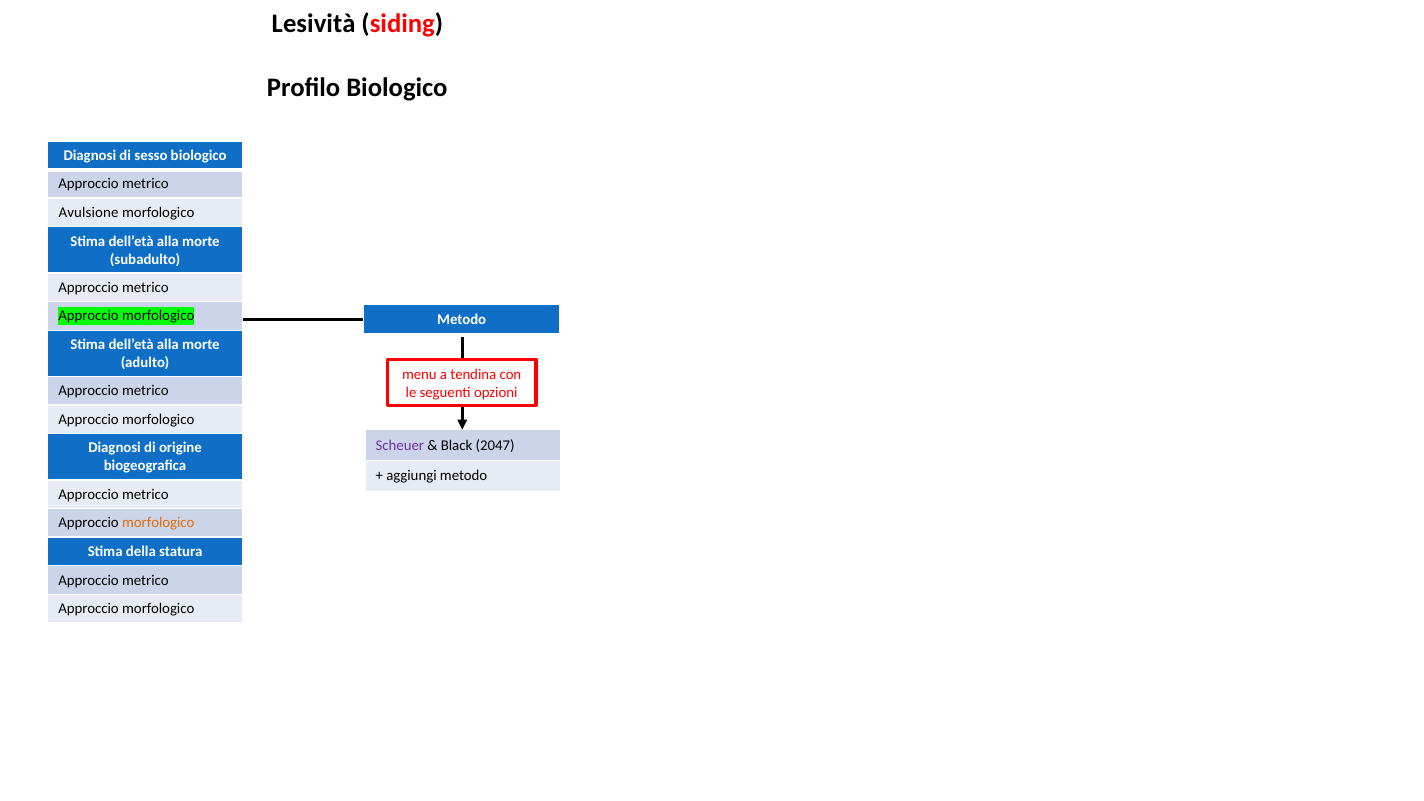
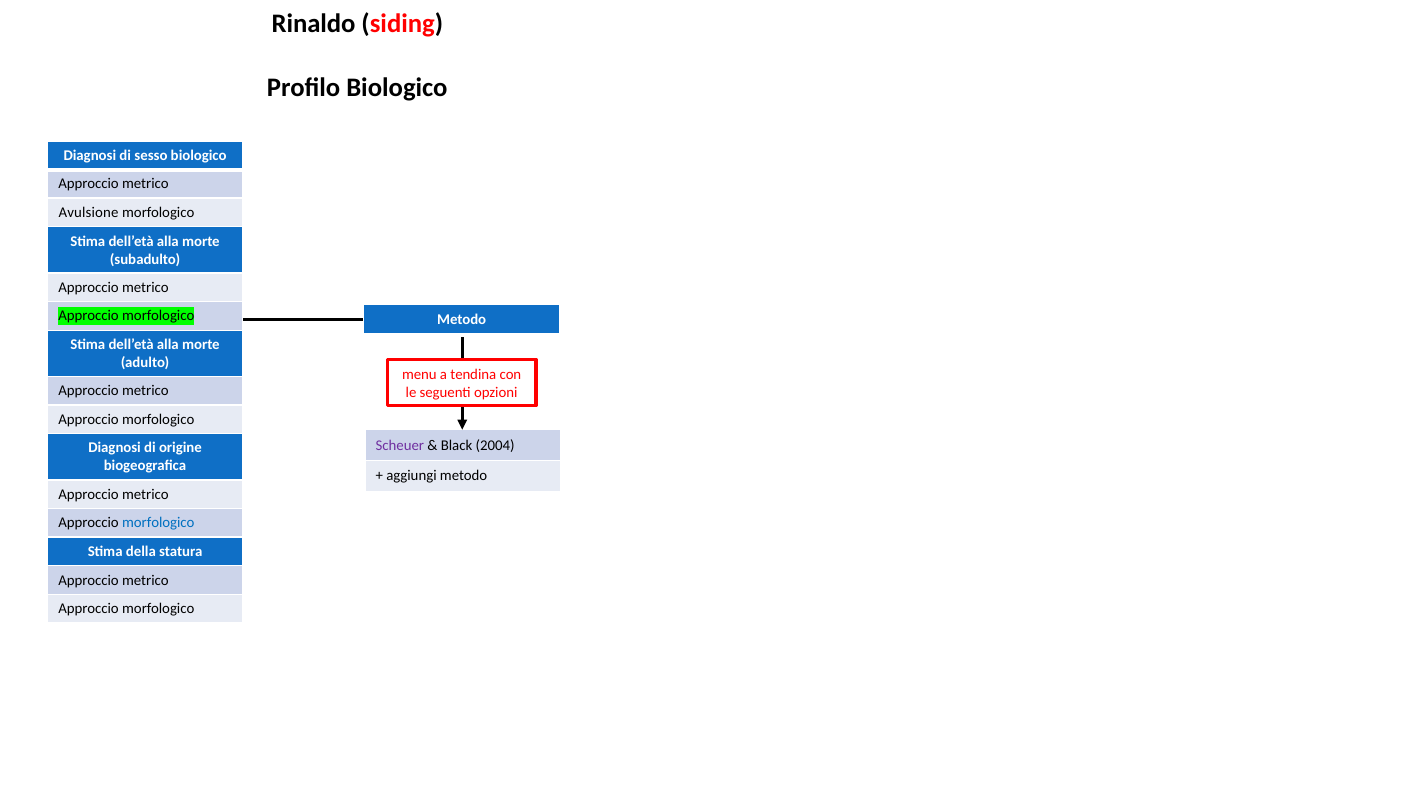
Lesività: Lesività -> Rinaldo
2047: 2047 -> 2004
morfologico at (158, 523) colour: orange -> blue
